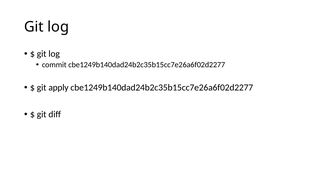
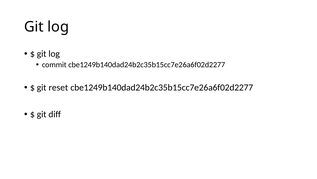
apply: apply -> reset
